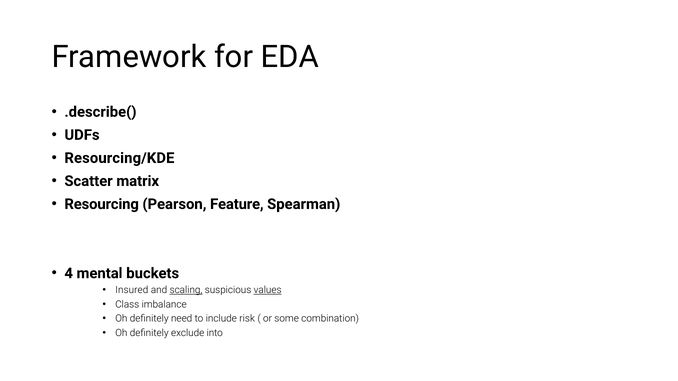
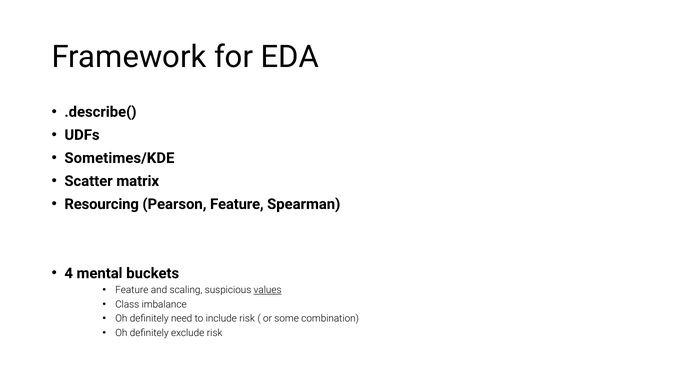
Resourcing/KDE: Resourcing/KDE -> Sometimes/KDE
Insured at (132, 290): Insured -> Feature
scaling underline: present -> none
exclude into: into -> risk
